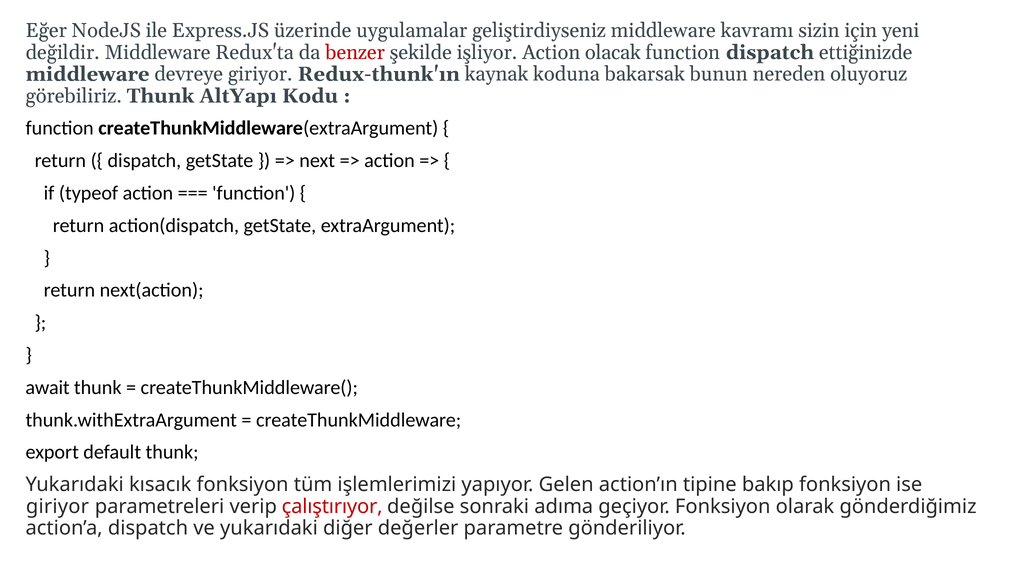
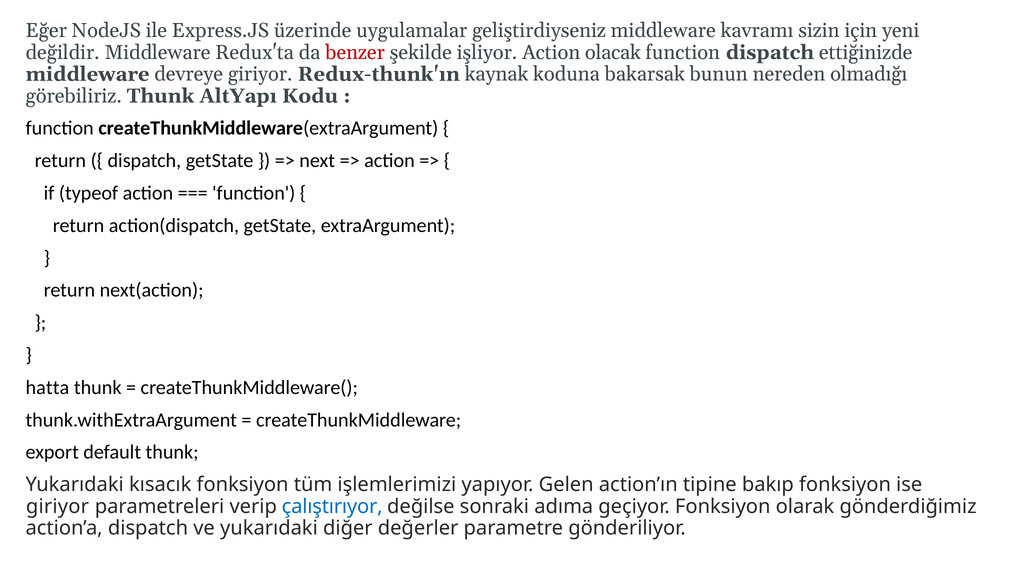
oluyoruz: oluyoruz -> olmadığı
await: await -> hatta
çalıştırıyor colour: red -> blue
